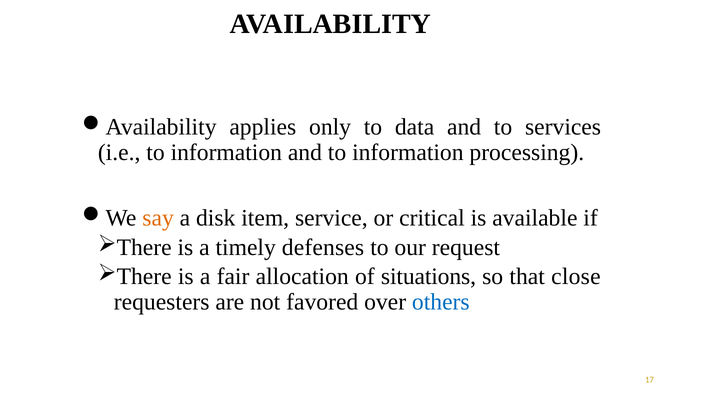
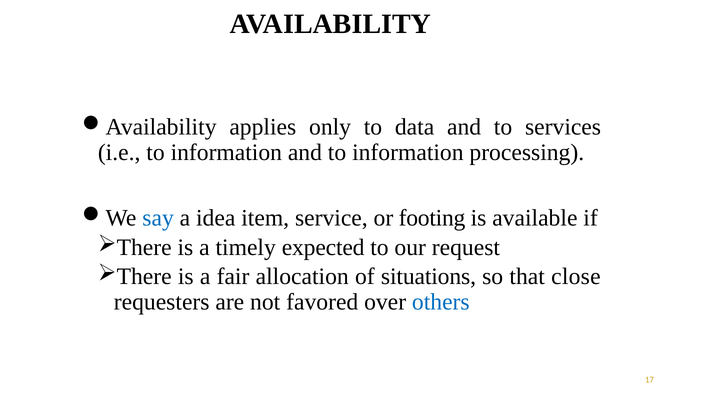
say colour: orange -> blue
disk: disk -> idea
critical: critical -> footing
defenses: defenses -> expected
